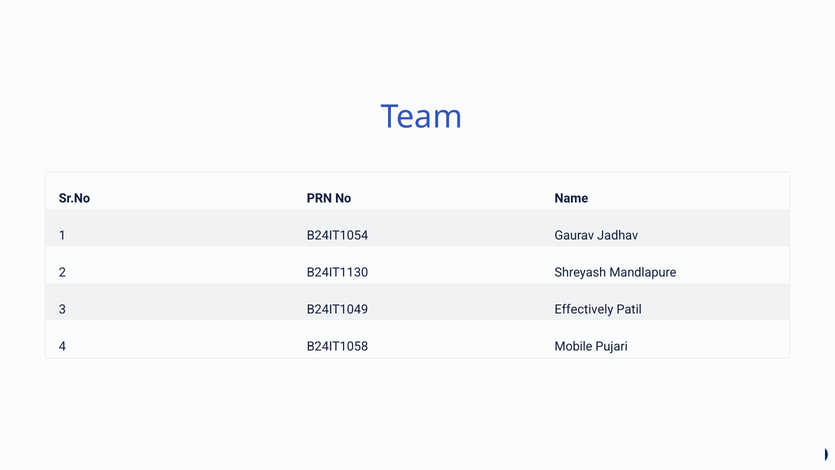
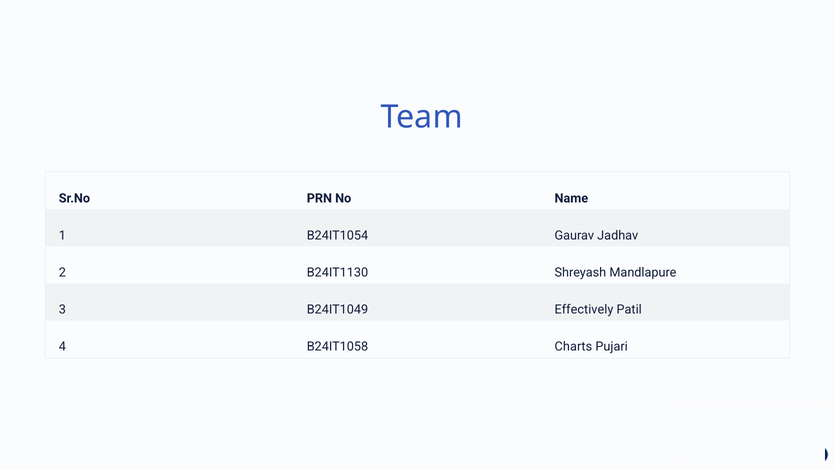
Mobile: Mobile -> Charts
